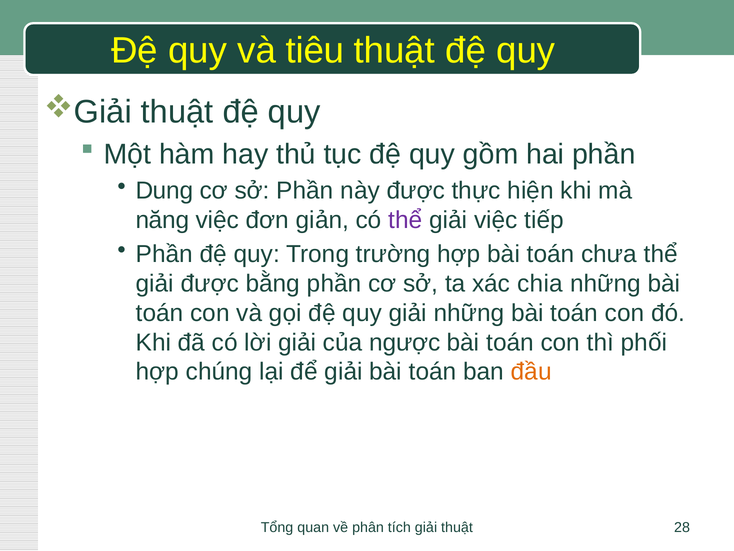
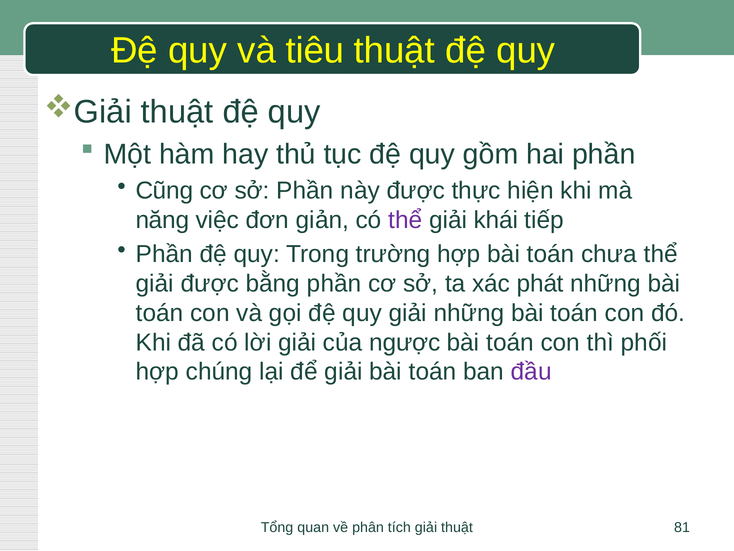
Dung: Dung -> Cũng
giải việc: việc -> khái
chia: chia -> phát
đầu colour: orange -> purple
28: 28 -> 81
